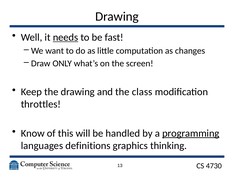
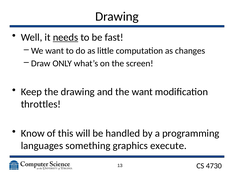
the class: class -> want
programming underline: present -> none
definitions: definitions -> something
thinking: thinking -> execute
